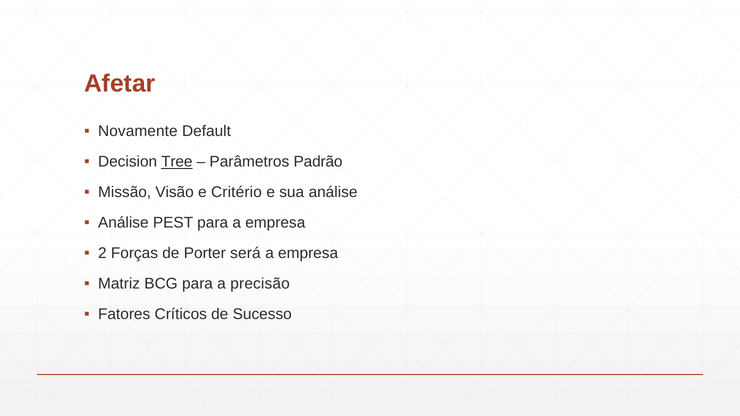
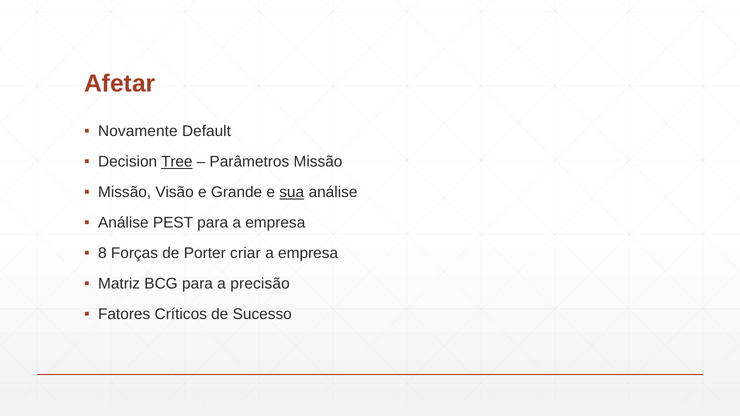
Parâmetros Padrão: Padrão -> Missão
Critério: Critério -> Grande
sua underline: none -> present
2: 2 -> 8
será: será -> criar
